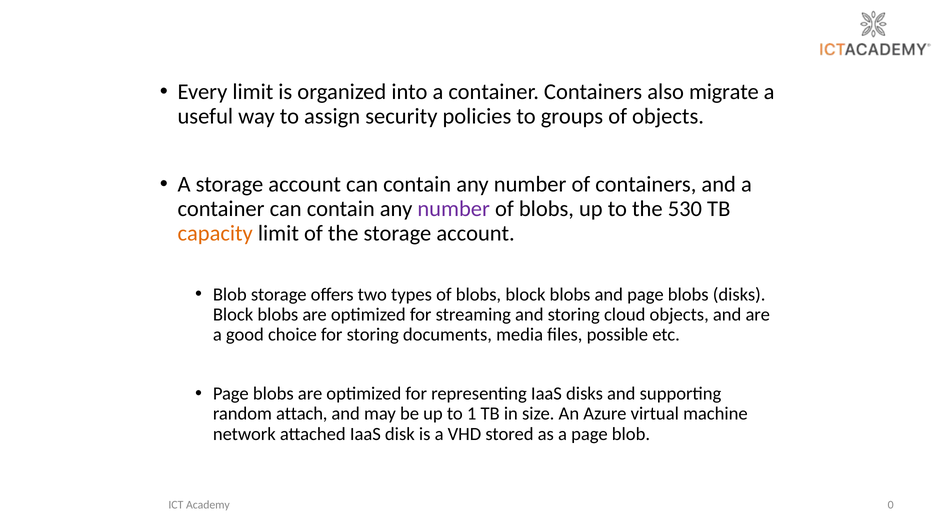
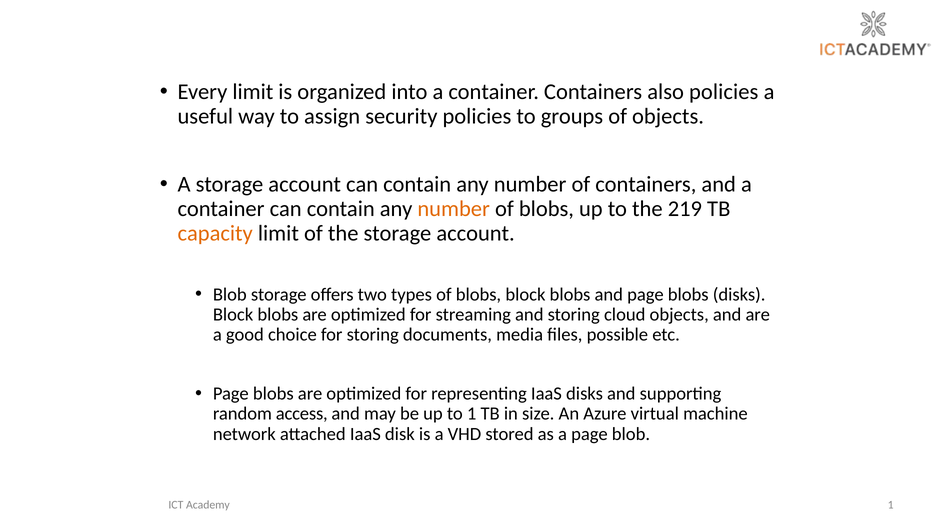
also migrate: migrate -> policies
number at (454, 209) colour: purple -> orange
530: 530 -> 219
attach: attach -> access
Academy 0: 0 -> 1
